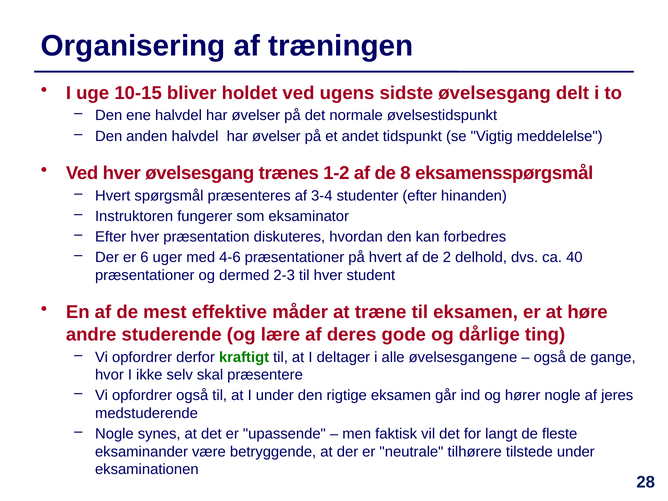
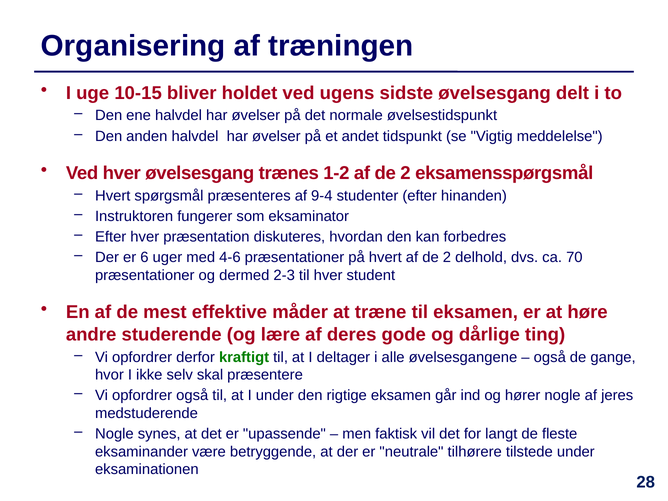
1-2 af de 8: 8 -> 2
3-4: 3-4 -> 9-4
40: 40 -> 70
